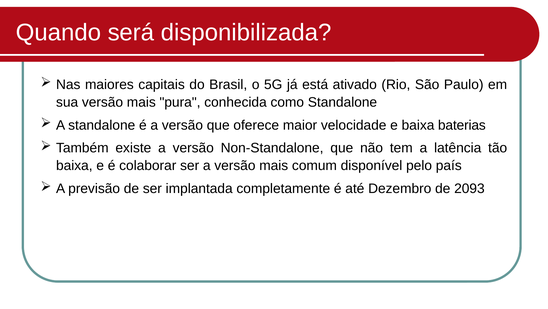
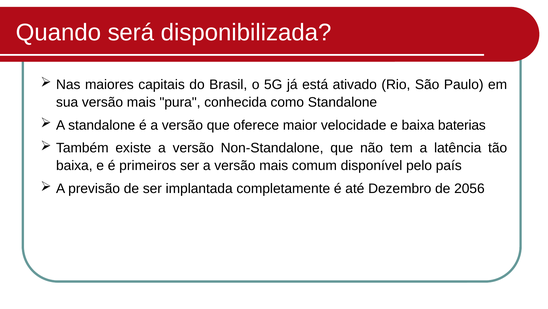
colaborar: colaborar -> primeiros
2093: 2093 -> 2056
